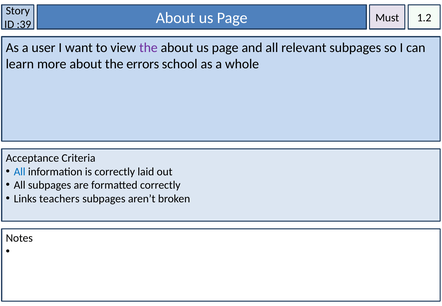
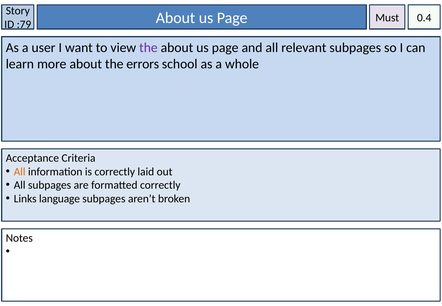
1.2: 1.2 -> 0.4
:39: :39 -> :79
All at (20, 172) colour: blue -> orange
teachers: teachers -> language
